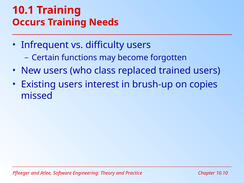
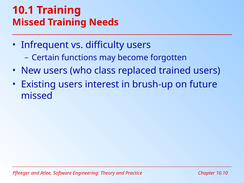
Occurs at (29, 22): Occurs -> Missed
copies: copies -> future
